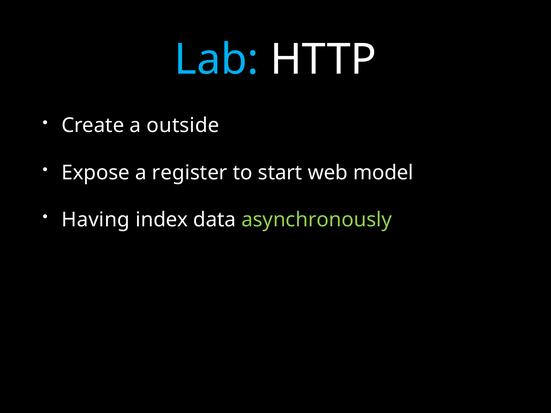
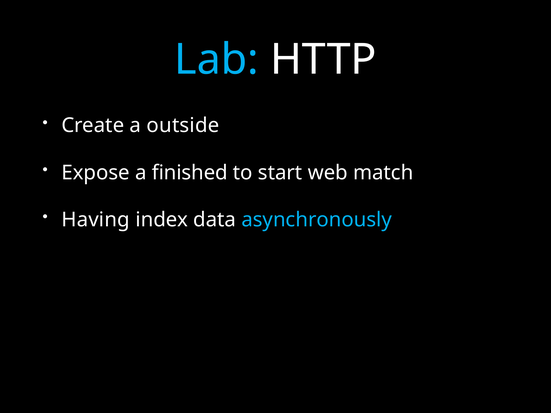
register: register -> finished
model: model -> match
asynchronously colour: light green -> light blue
